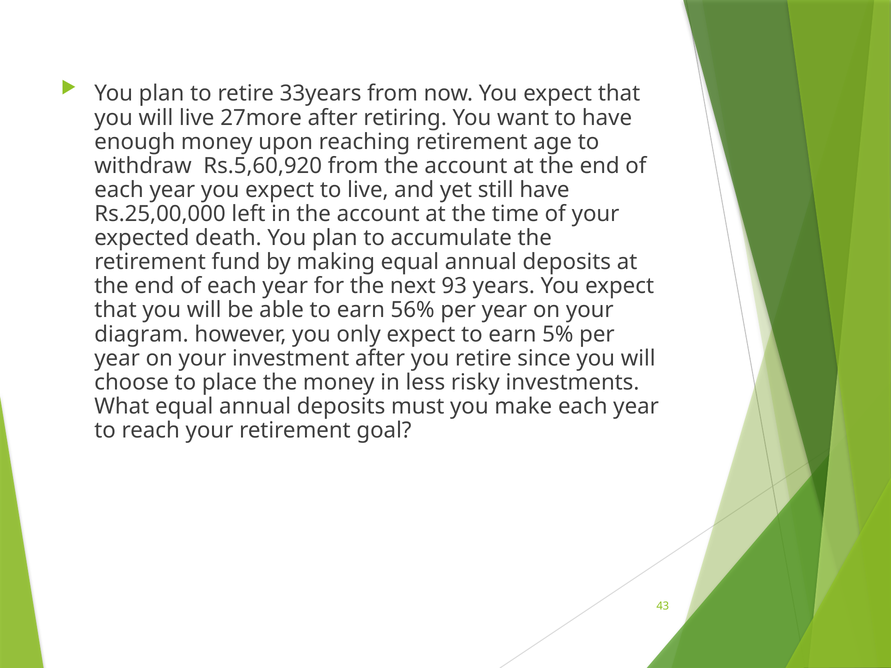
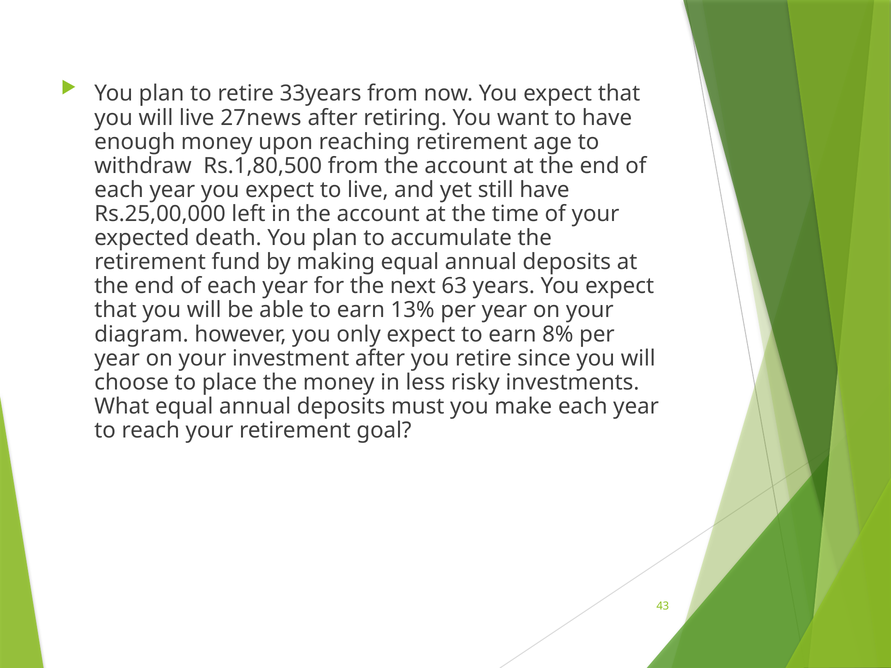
27more: 27more -> 27news
Rs.5,60,920: Rs.5,60,920 -> Rs.1,80,500
93: 93 -> 63
56%: 56% -> 13%
5%: 5% -> 8%
